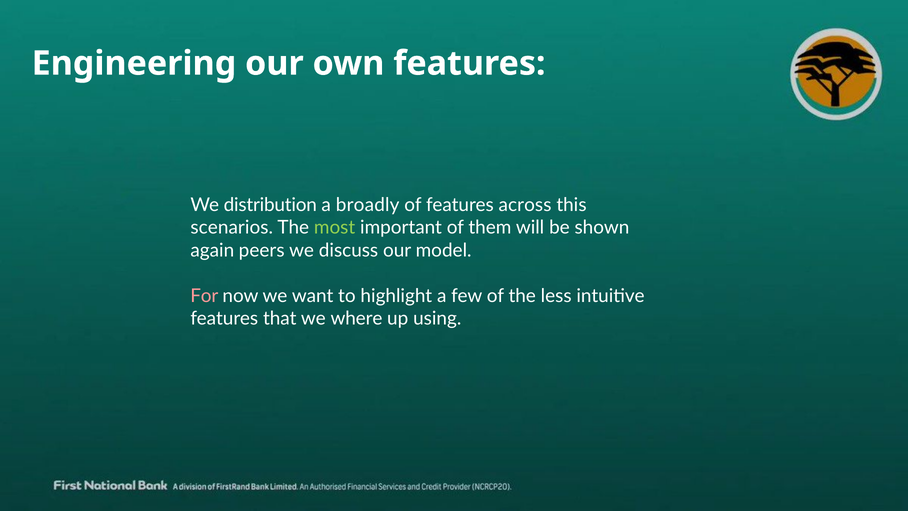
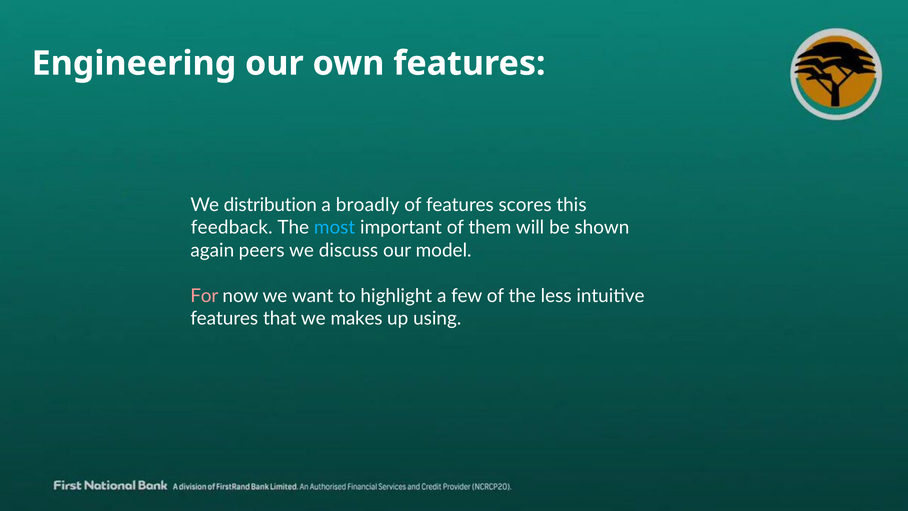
across: across -> scores
scenarios: scenarios -> feedback
most colour: light green -> light blue
where: where -> makes
